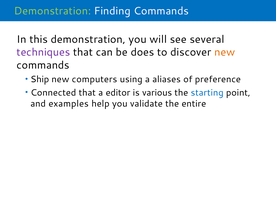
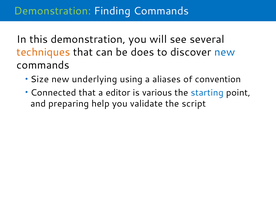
techniques colour: purple -> orange
new at (225, 52) colour: orange -> blue
Ship: Ship -> Size
computers: computers -> underlying
preference: preference -> convention
examples: examples -> preparing
entire: entire -> script
